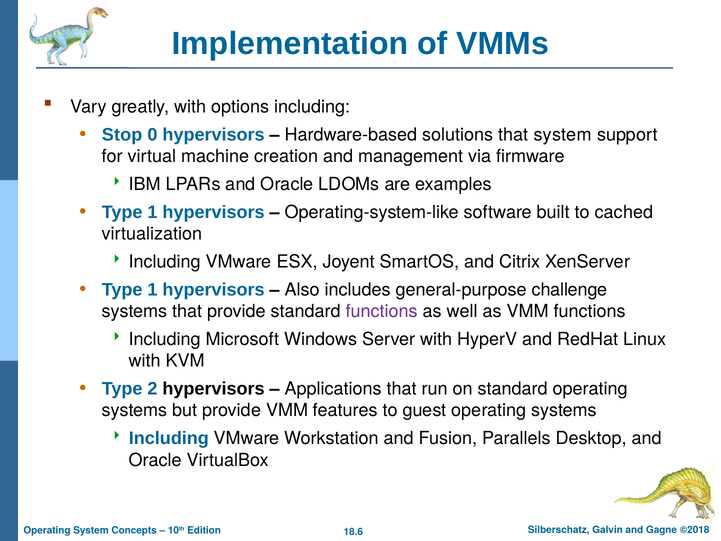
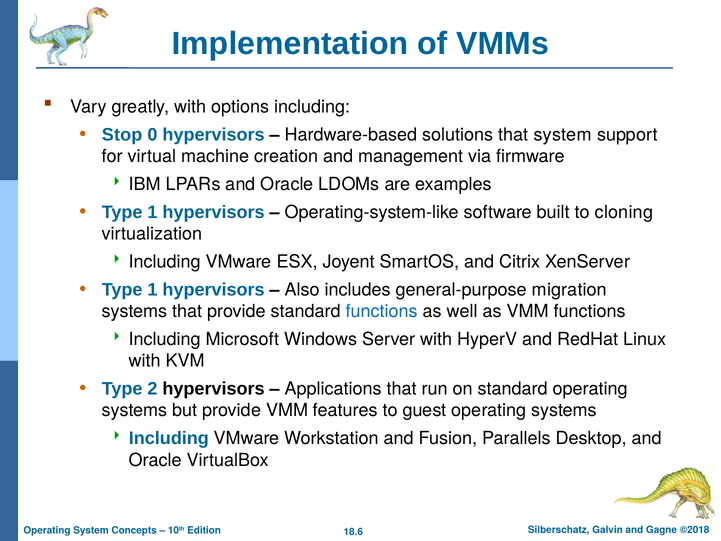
cached: cached -> cloning
challenge: challenge -> migration
functions at (382, 311) colour: purple -> blue
